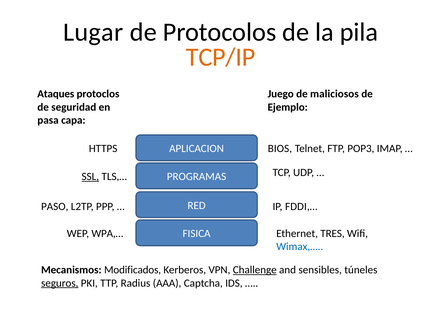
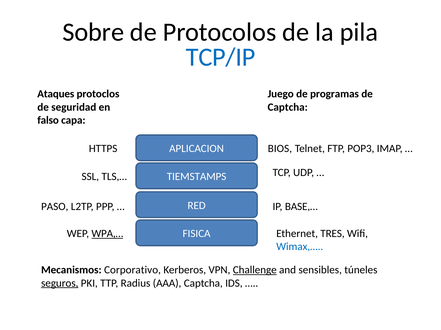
Lugar: Lugar -> Sobre
TCP/IP colour: orange -> blue
maliciosos: maliciosos -> programas
Ejemplo at (288, 107): Ejemplo -> Captcha
pasa: pasa -> falso
SSL underline: present -> none
PROGRAMAS: PROGRAMAS -> TIEMSTAMPS
FDDI,…: FDDI,… -> BASE,…
WPA,… underline: none -> present
Modificados: Modificados -> Corporativo
